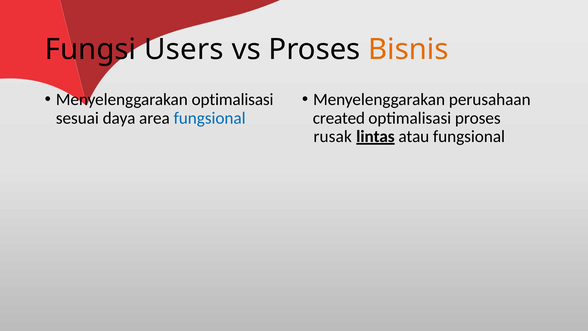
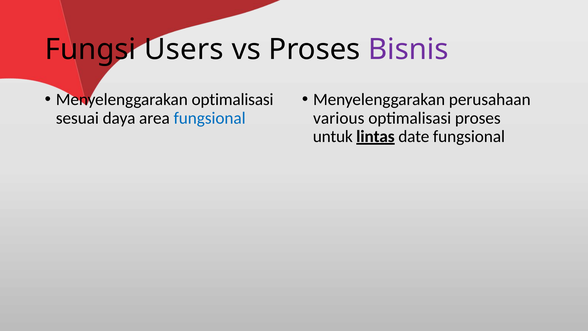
Bisnis colour: orange -> purple
created: created -> various
rusak: rusak -> untuk
atau: atau -> date
